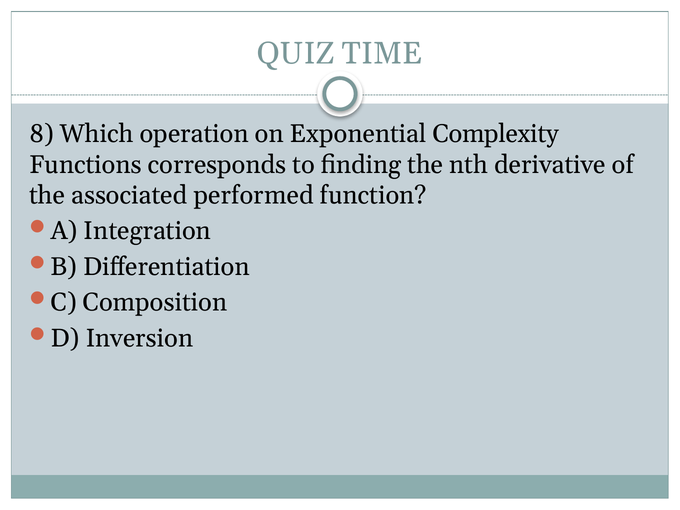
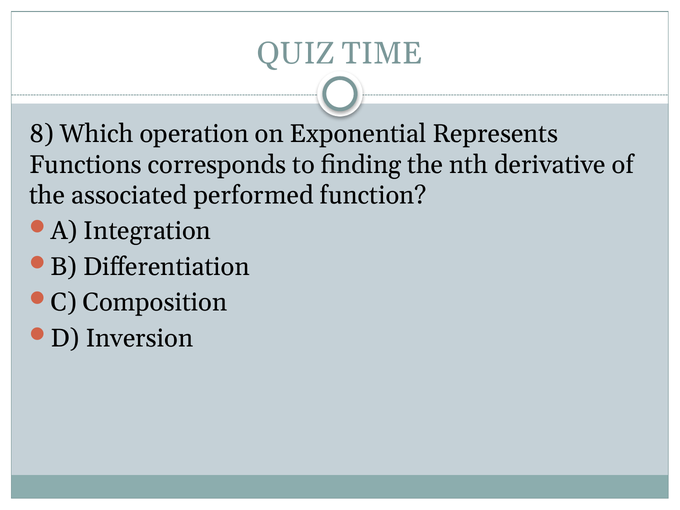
Complexity: Complexity -> Represents
